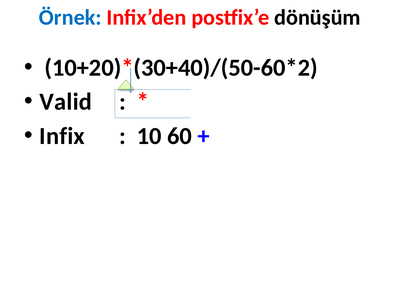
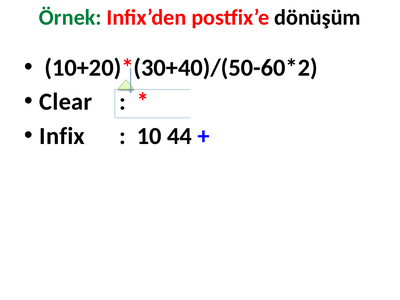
Örnek colour: blue -> green
Valid: Valid -> Clear
60: 60 -> 44
